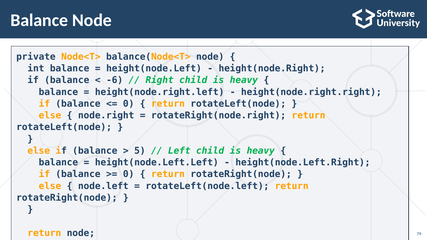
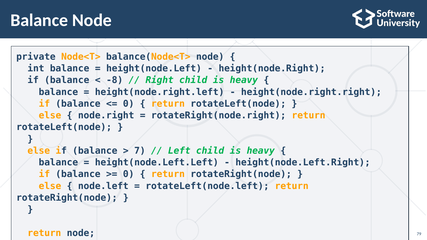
-6: -6 -> -8
5: 5 -> 7
